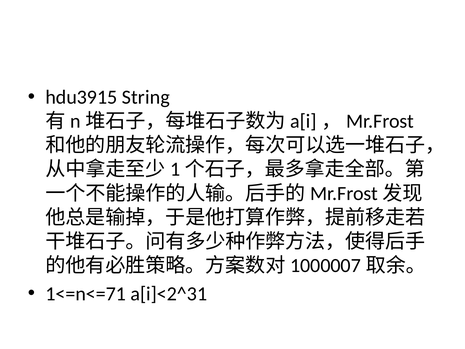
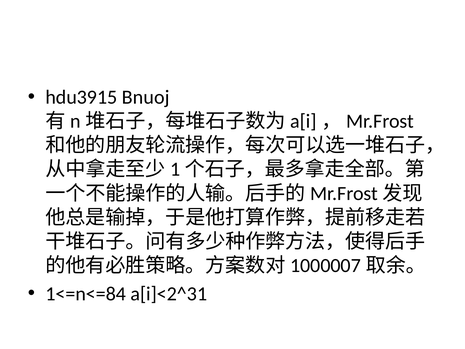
String: String -> Bnuoj
1<=n<=71: 1<=n<=71 -> 1<=n<=84
